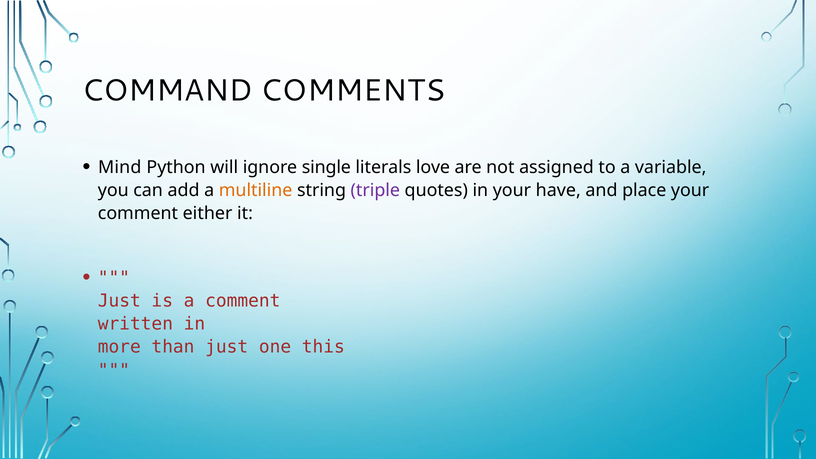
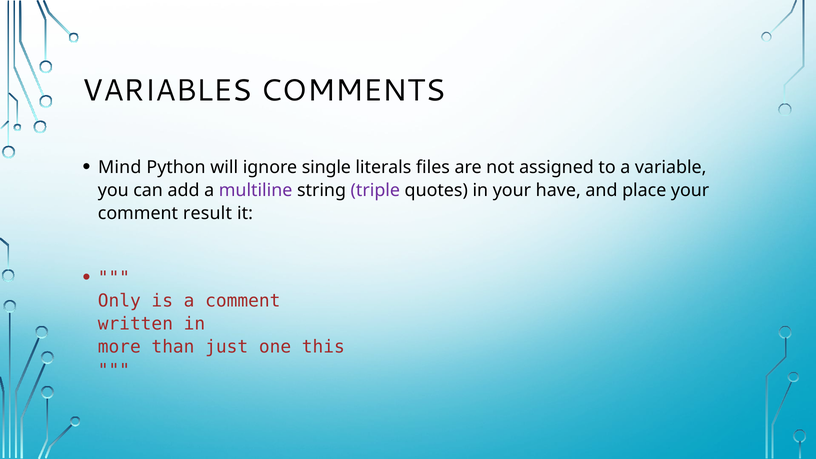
COMMAND: COMMAND -> VARIABLES
love: love -> files
multiline colour: orange -> purple
either: either -> result
Just at (119, 301): Just -> Only
